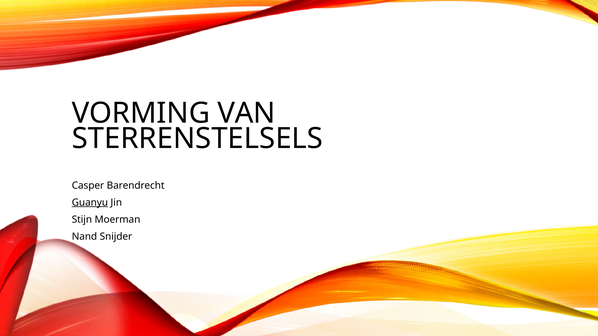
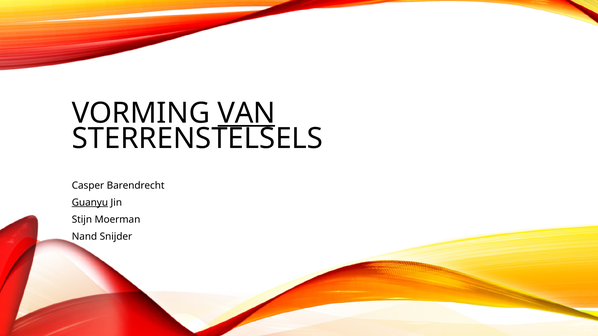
VAN underline: none -> present
